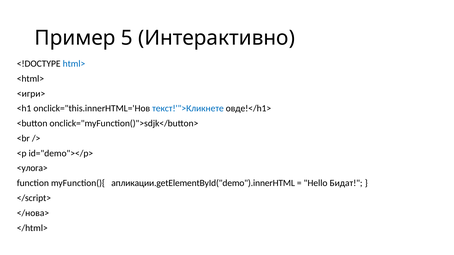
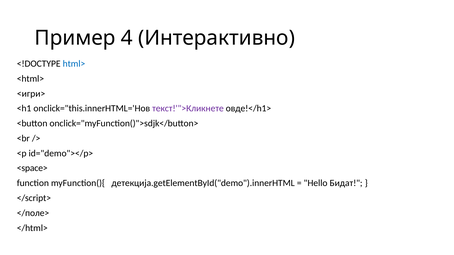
5: 5 -> 4
текст!'">Кликнете colour: blue -> purple
<улога>: <улога> -> <space>
апликации.getElementById("demo").innerHTML: апликации.getElementById("demo").innerHTML -> детекција.getElementById("demo").innerHTML
</нова>: </нова> -> </поле>
